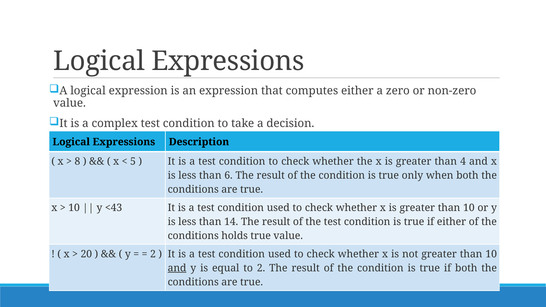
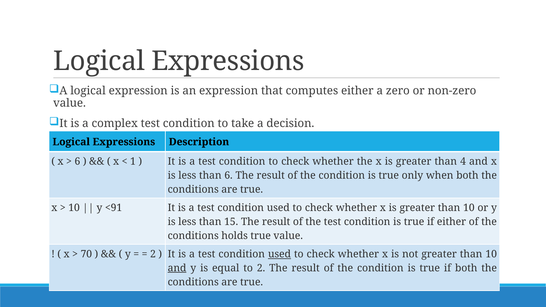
8 at (77, 162): 8 -> 6
5: 5 -> 1
<43: <43 -> <91
14: 14 -> 15
20: 20 -> 70
used at (279, 254) underline: none -> present
